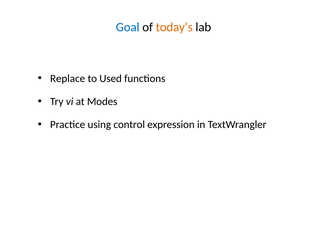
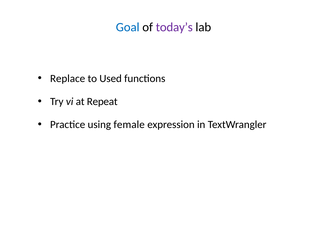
today’s colour: orange -> purple
Modes: Modes -> Repeat
control: control -> female
